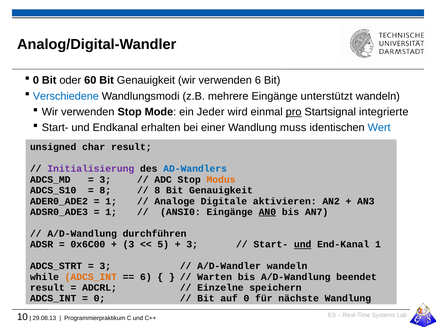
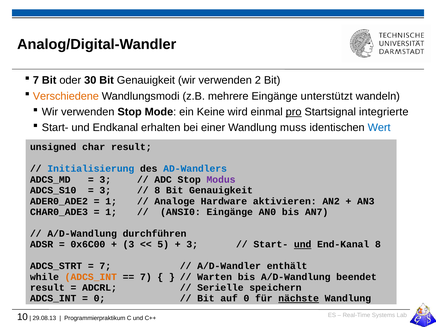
0 at (36, 80): 0 -> 7
60: 60 -> 30
verwenden 6: 6 -> 2
Verschiedene colour: blue -> orange
Jeder: Jeder -> Keine
Initialisierung colour: purple -> blue
Modus colour: orange -> purple
8 at (105, 190): 8 -> 3
Digitale: Digitale -> Hardware
ADSR0_ADE3: ADSR0_ADE3 -> CHAR0_ADE3
AN0 underline: present -> none
End-Kanal 1: 1 -> 8
3 at (105, 266): 3 -> 7
A/D-Wandler wandeln: wandeln -> enthält
6 at (146, 277): 6 -> 7
Einzelne: Einzelne -> Serielle
nächste underline: none -> present
